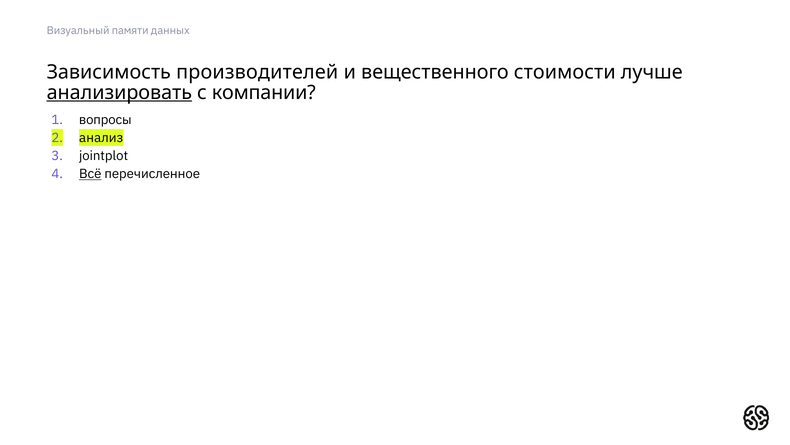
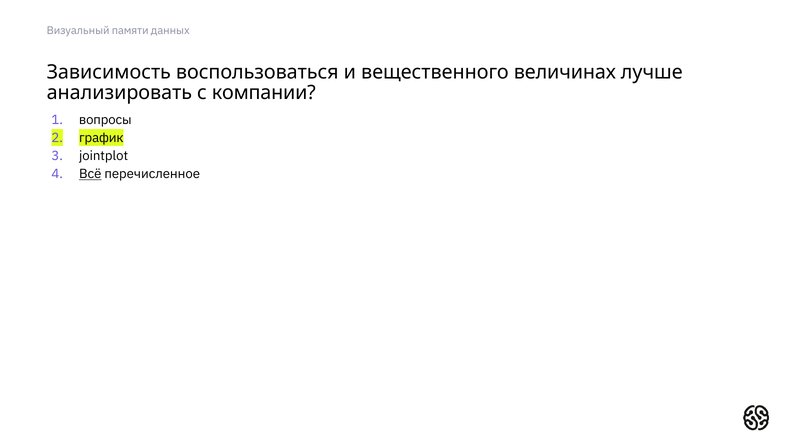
производителей: производителей -> воспользоваться
стоимости: стоимости -> величинах
анализировать underline: present -> none
анализ: анализ -> график
